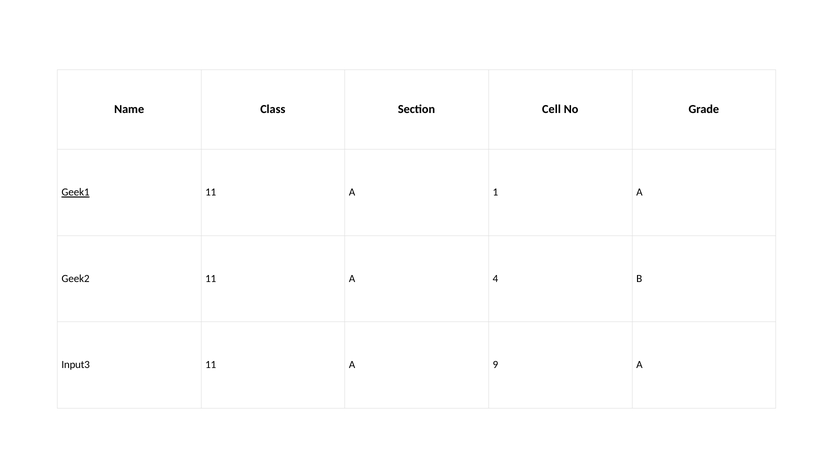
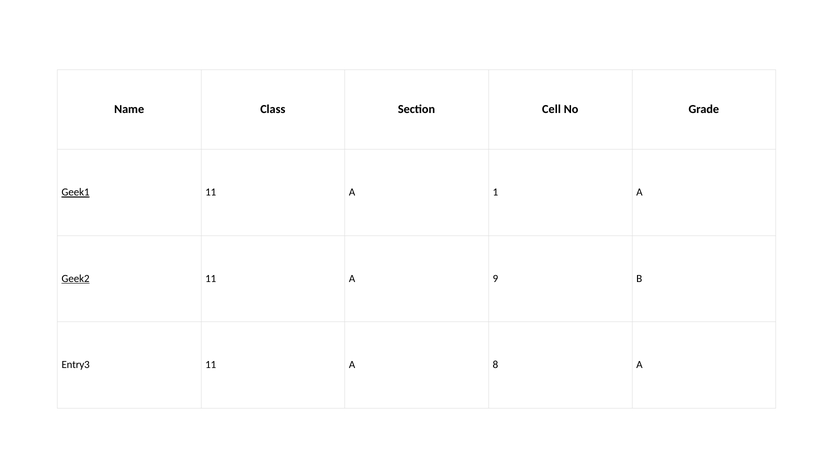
Geek2 underline: none -> present
4: 4 -> 9
Input3: Input3 -> Entry3
9: 9 -> 8
